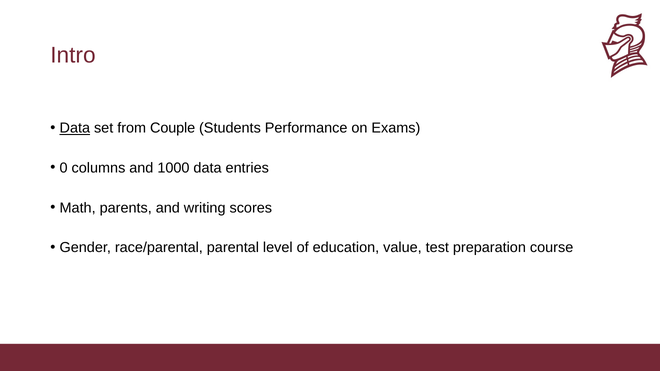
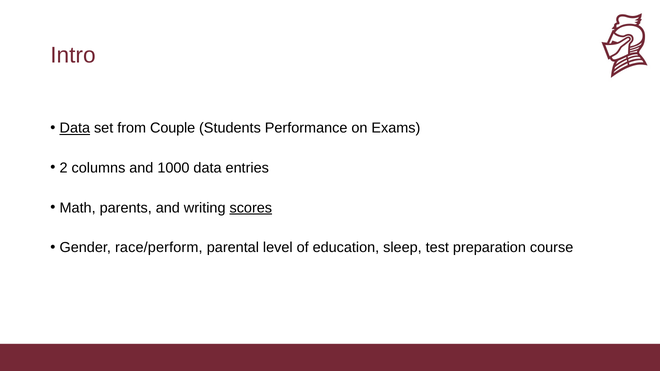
0: 0 -> 2
scores underline: none -> present
race/parental: race/parental -> race/perform
value: value -> sleep
